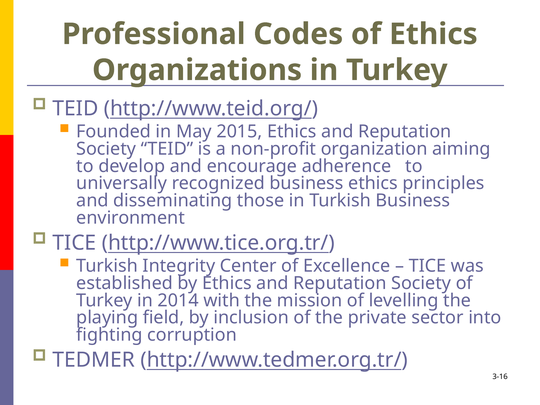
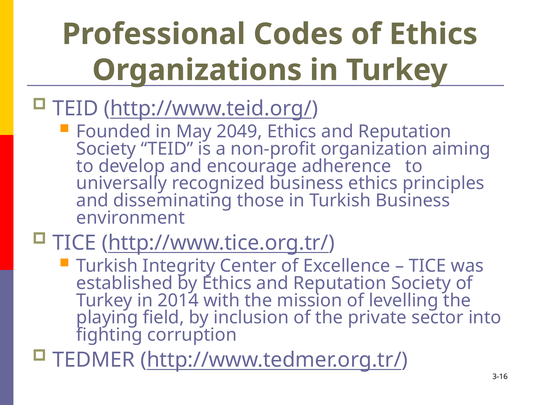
2015: 2015 -> 2049
